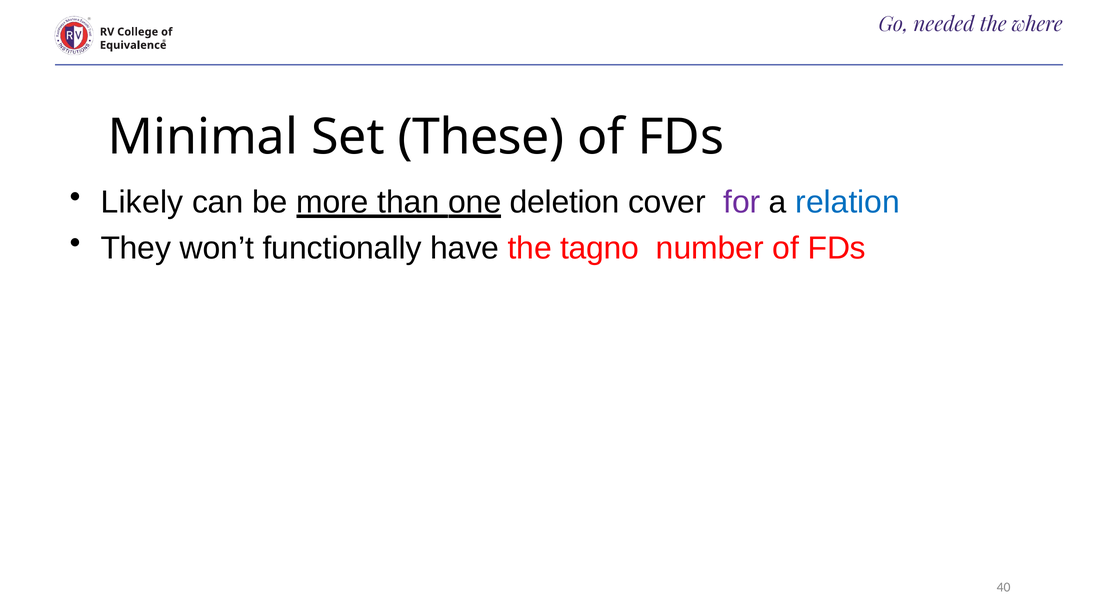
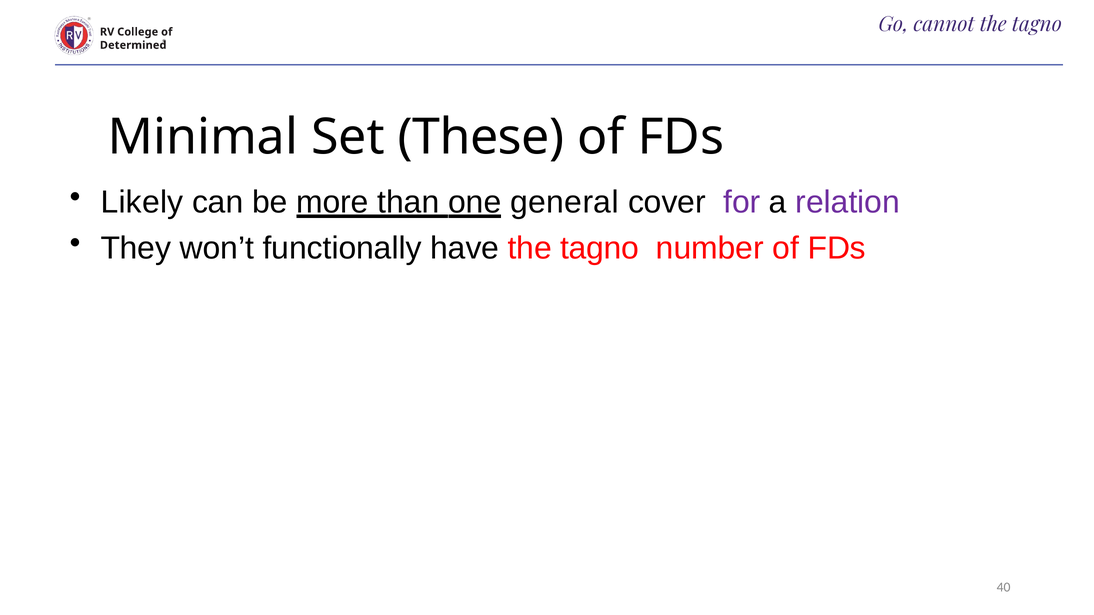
needed: needed -> cannot
where at (1037, 24): where -> tagno
Equivalence: Equivalence -> Determined
deletion: deletion -> general
relation colour: blue -> purple
